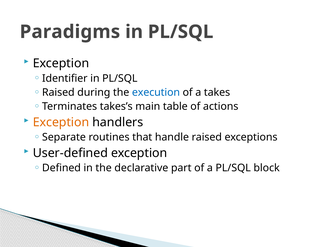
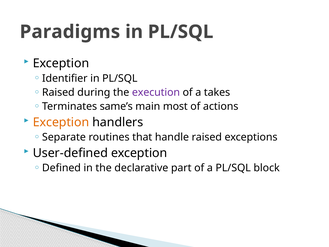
execution colour: blue -> purple
takes’s: takes’s -> same’s
table: table -> most
